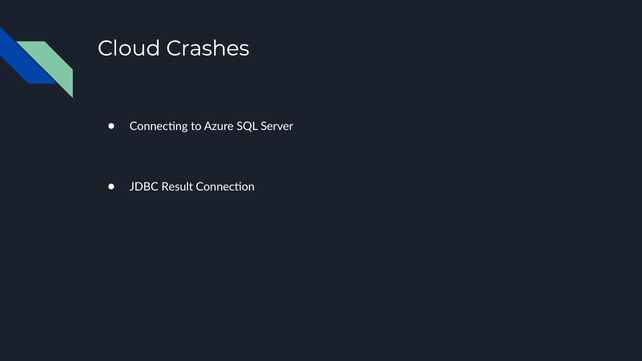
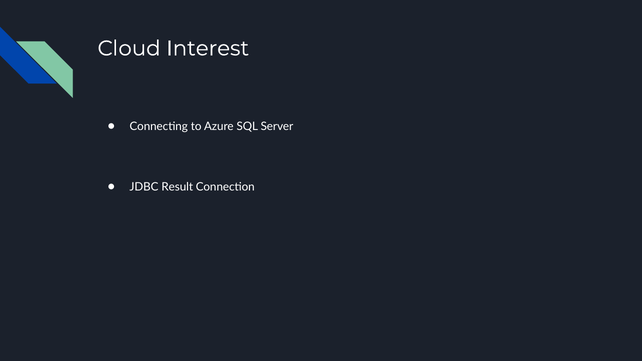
Crashes: Crashes -> Interest
